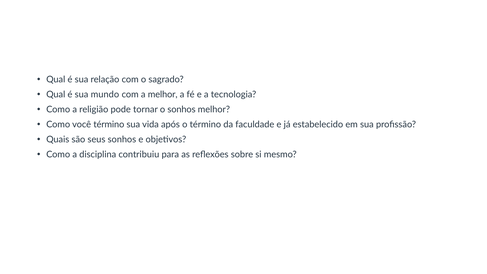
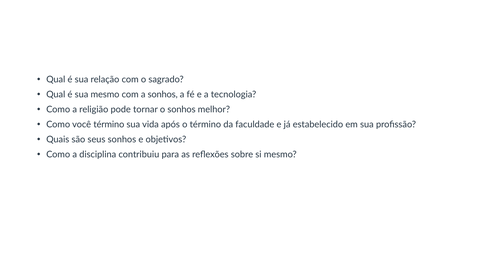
sua mundo: mundo -> mesmo
a melhor: melhor -> sonhos
